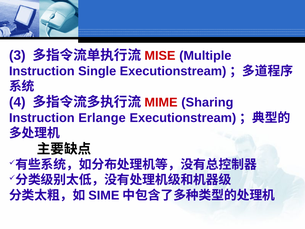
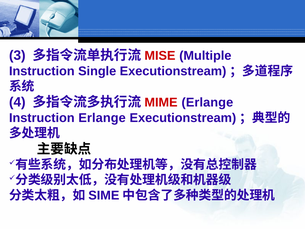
Sharing at (207, 102): Sharing -> Erlange
